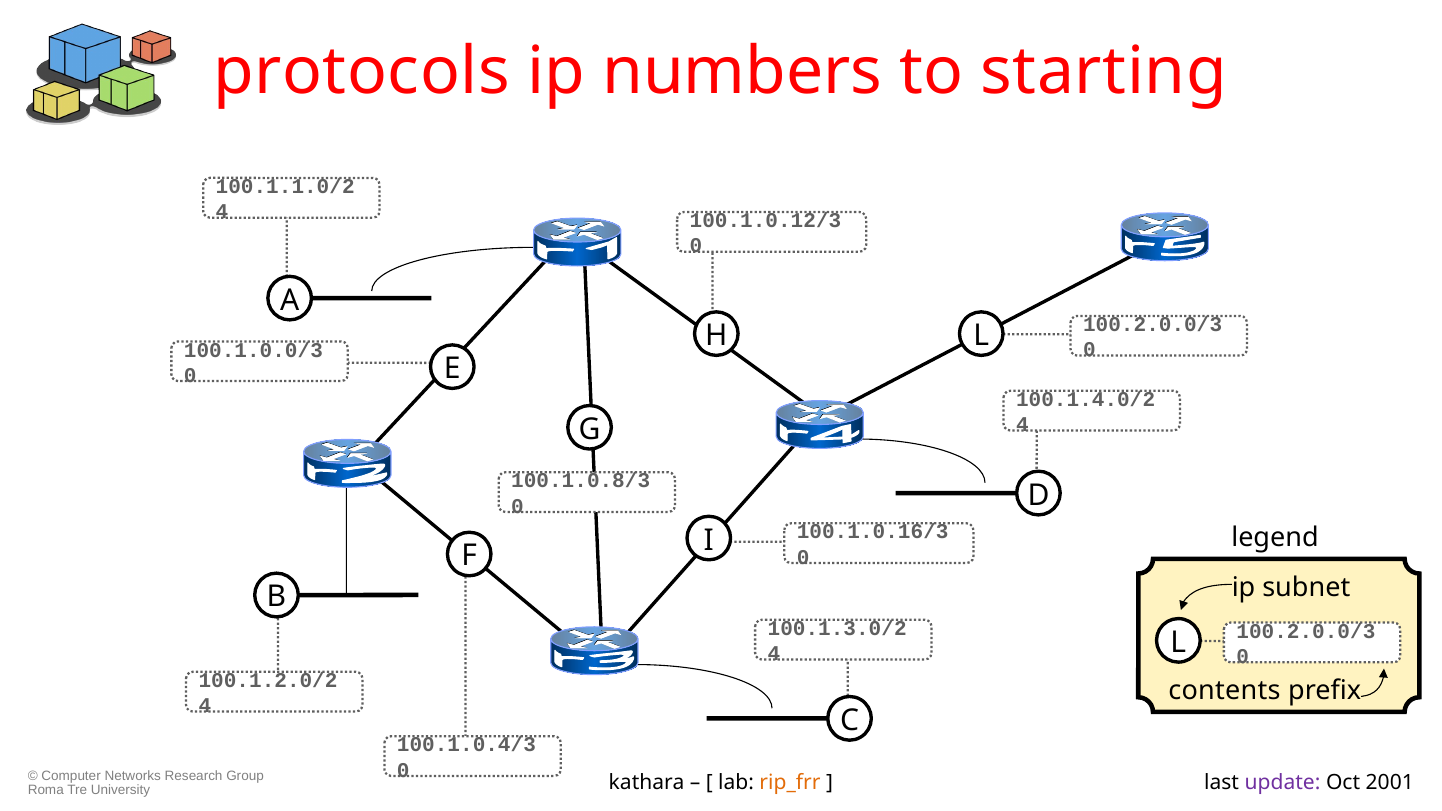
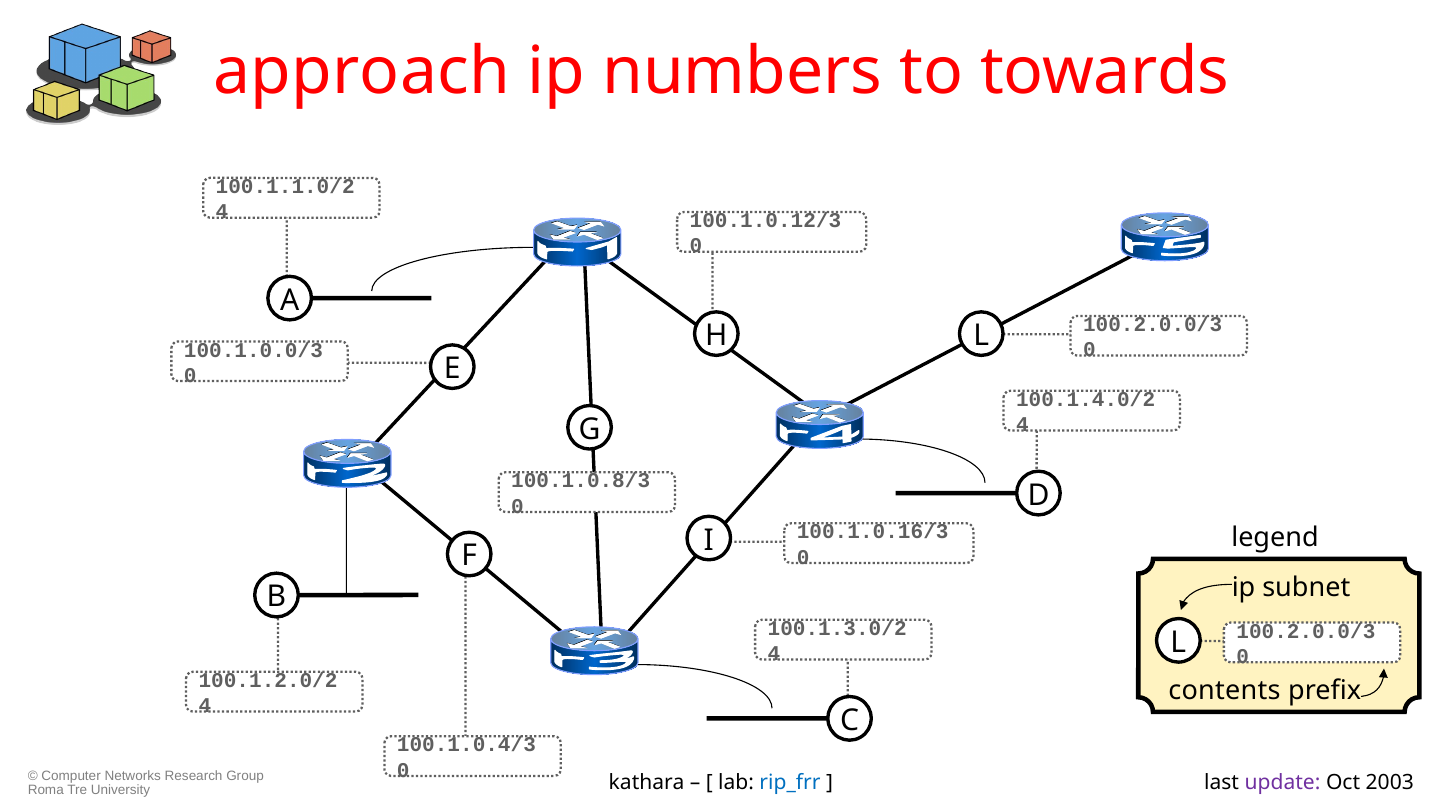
protocols: protocols -> approach
starting: starting -> towards
rip_frr colour: orange -> blue
2001: 2001 -> 2003
